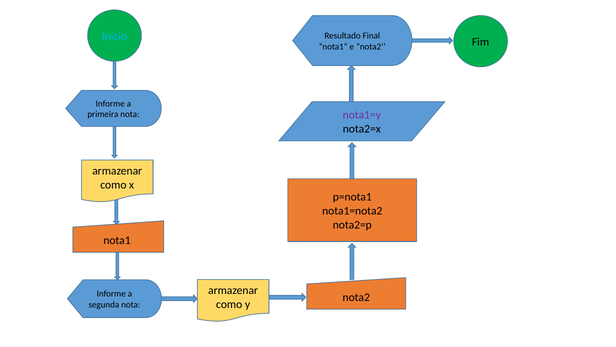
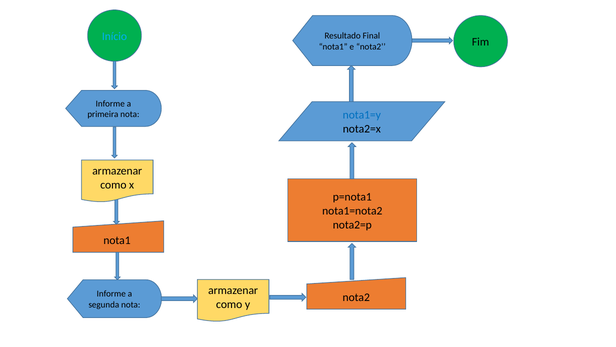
nota1=y colour: purple -> blue
